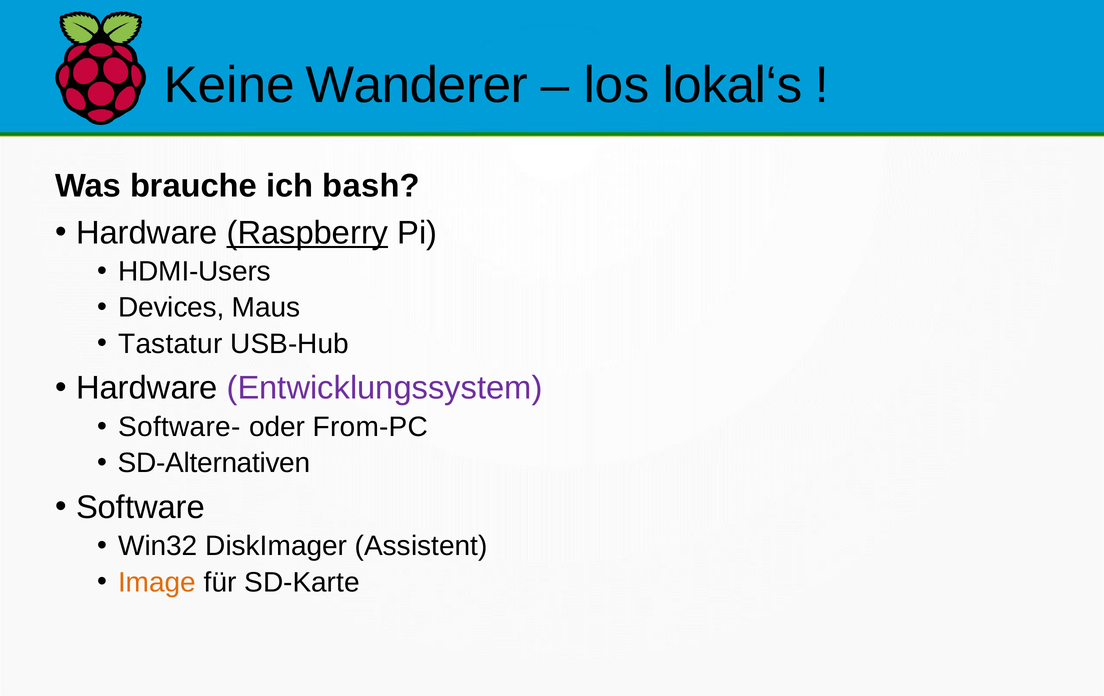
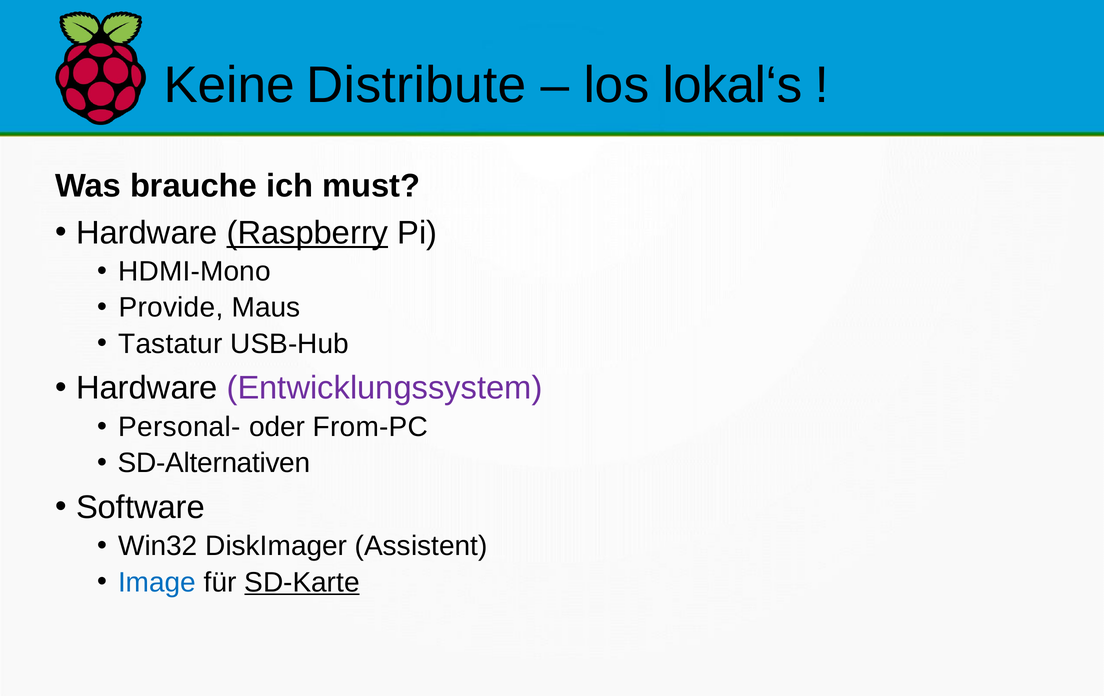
Wanderer: Wanderer -> Distribute
bash: bash -> must
HDMI-Users: HDMI-Users -> HDMI-Mono
Devices: Devices -> Provide
Software-: Software- -> Personal-
Image colour: orange -> blue
SD-Karte underline: none -> present
